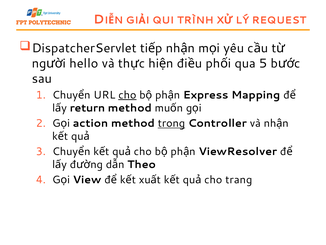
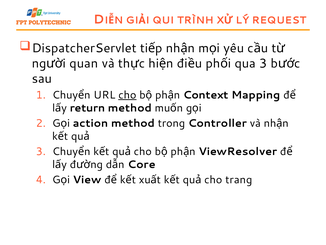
hello: hello -> quan
qua 5: 5 -> 3
Express: Express -> Context
trong underline: present -> none
Theo: Theo -> Core
